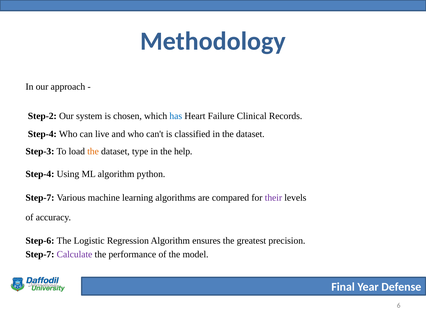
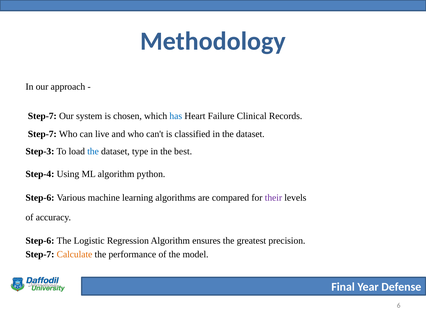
Step-2 at (42, 116): Step-2 -> Step-7
Step-4 at (42, 134): Step-4 -> Step-7
the at (93, 151) colour: orange -> blue
help: help -> best
Step-7 at (40, 197): Step-7 -> Step-6
Calculate colour: purple -> orange
